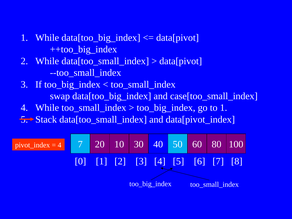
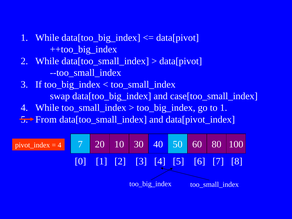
Stack: Stack -> From
